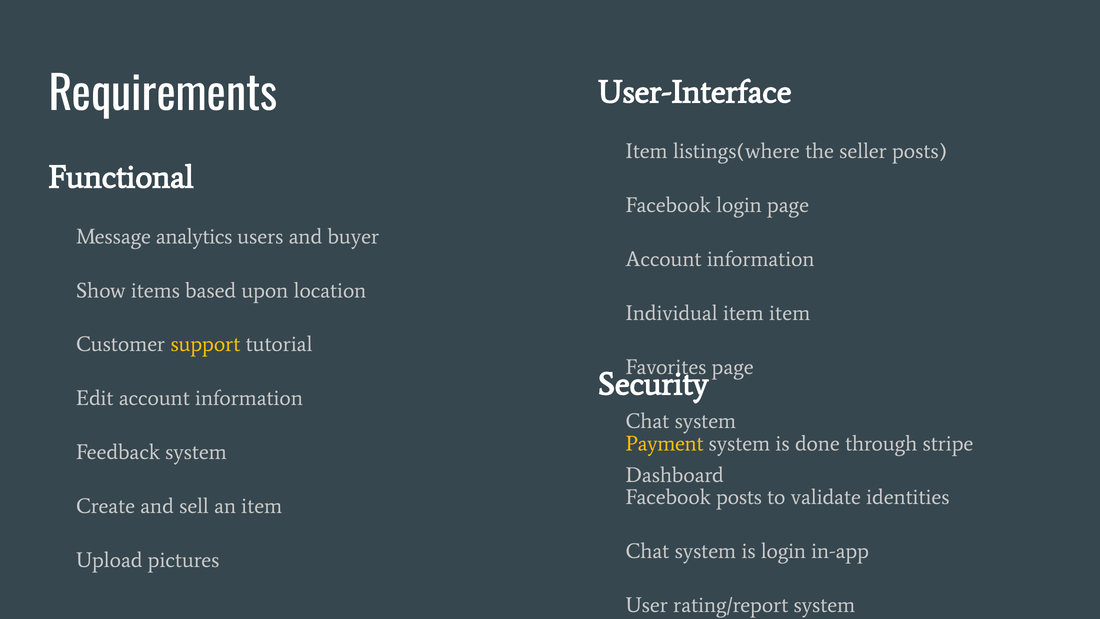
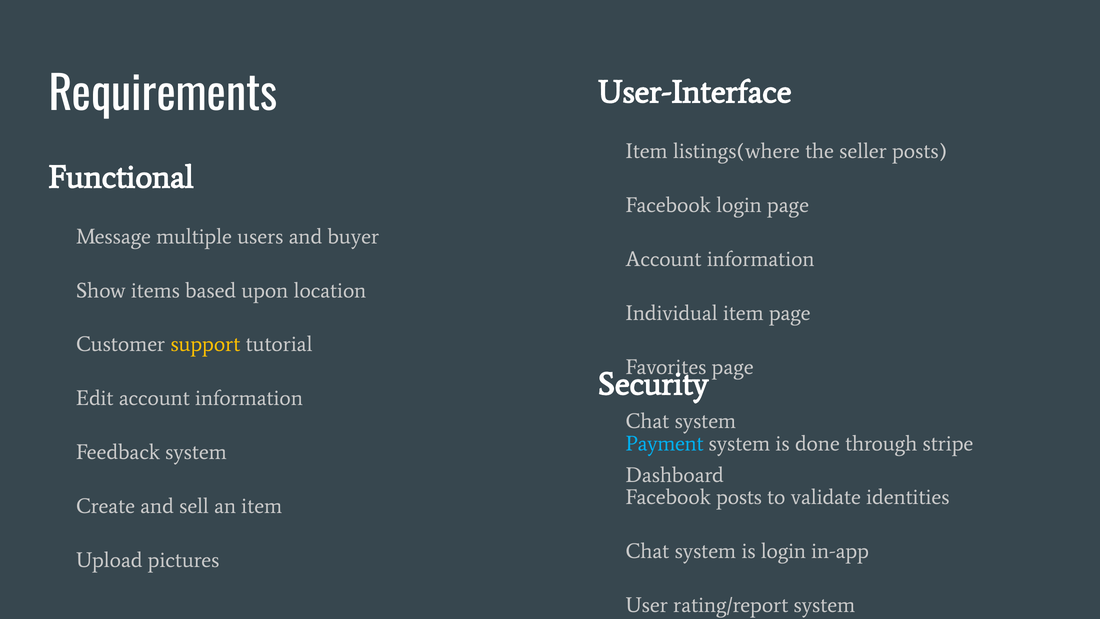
analytics: analytics -> multiple
item item: item -> page
Payment colour: yellow -> light blue
